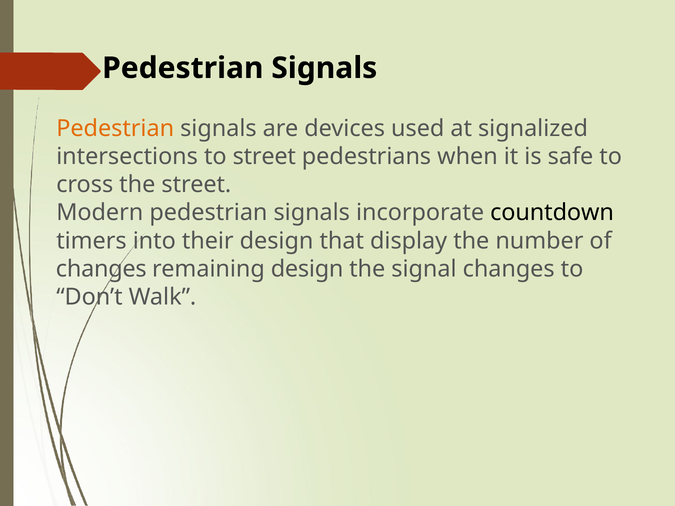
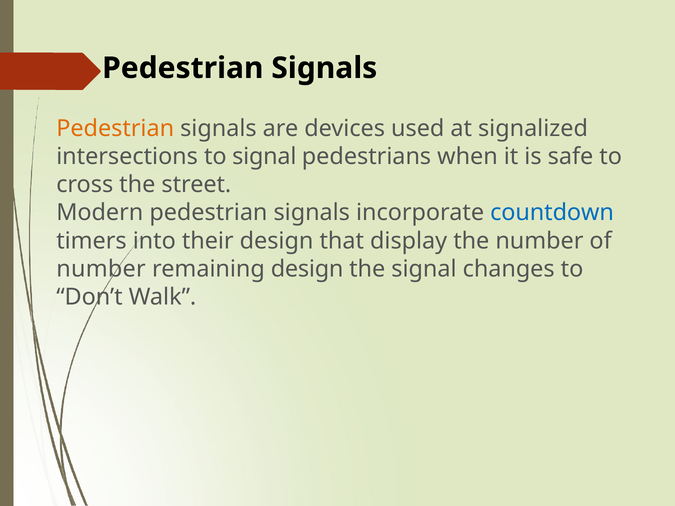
to street: street -> signal
countdown colour: black -> blue
changes at (101, 269): changes -> number
